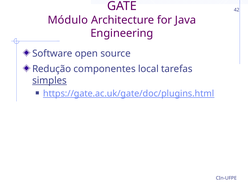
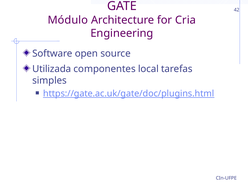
Java: Java -> Cria
Redução: Redução -> Utilizada
simples underline: present -> none
